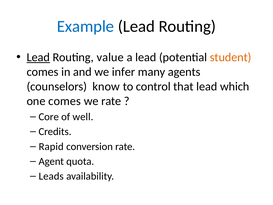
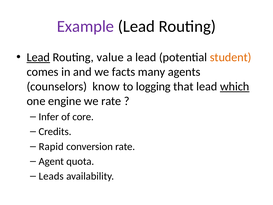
Example colour: blue -> purple
infer: infer -> facts
control: control -> logging
which underline: none -> present
one comes: comes -> engine
Core: Core -> Infer
well: well -> core
